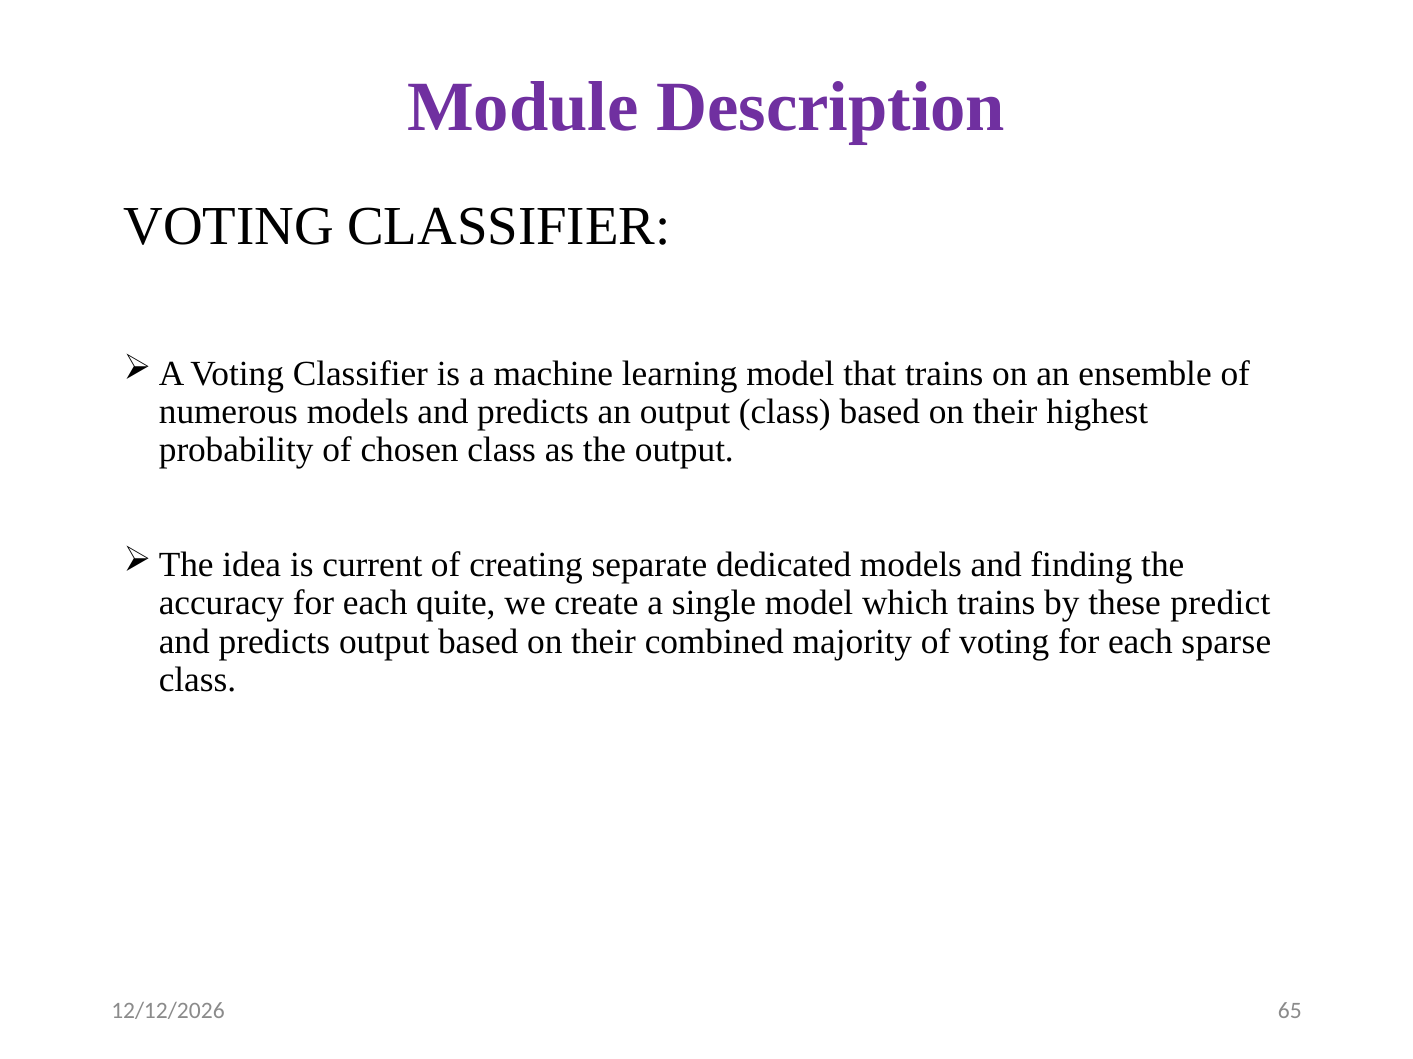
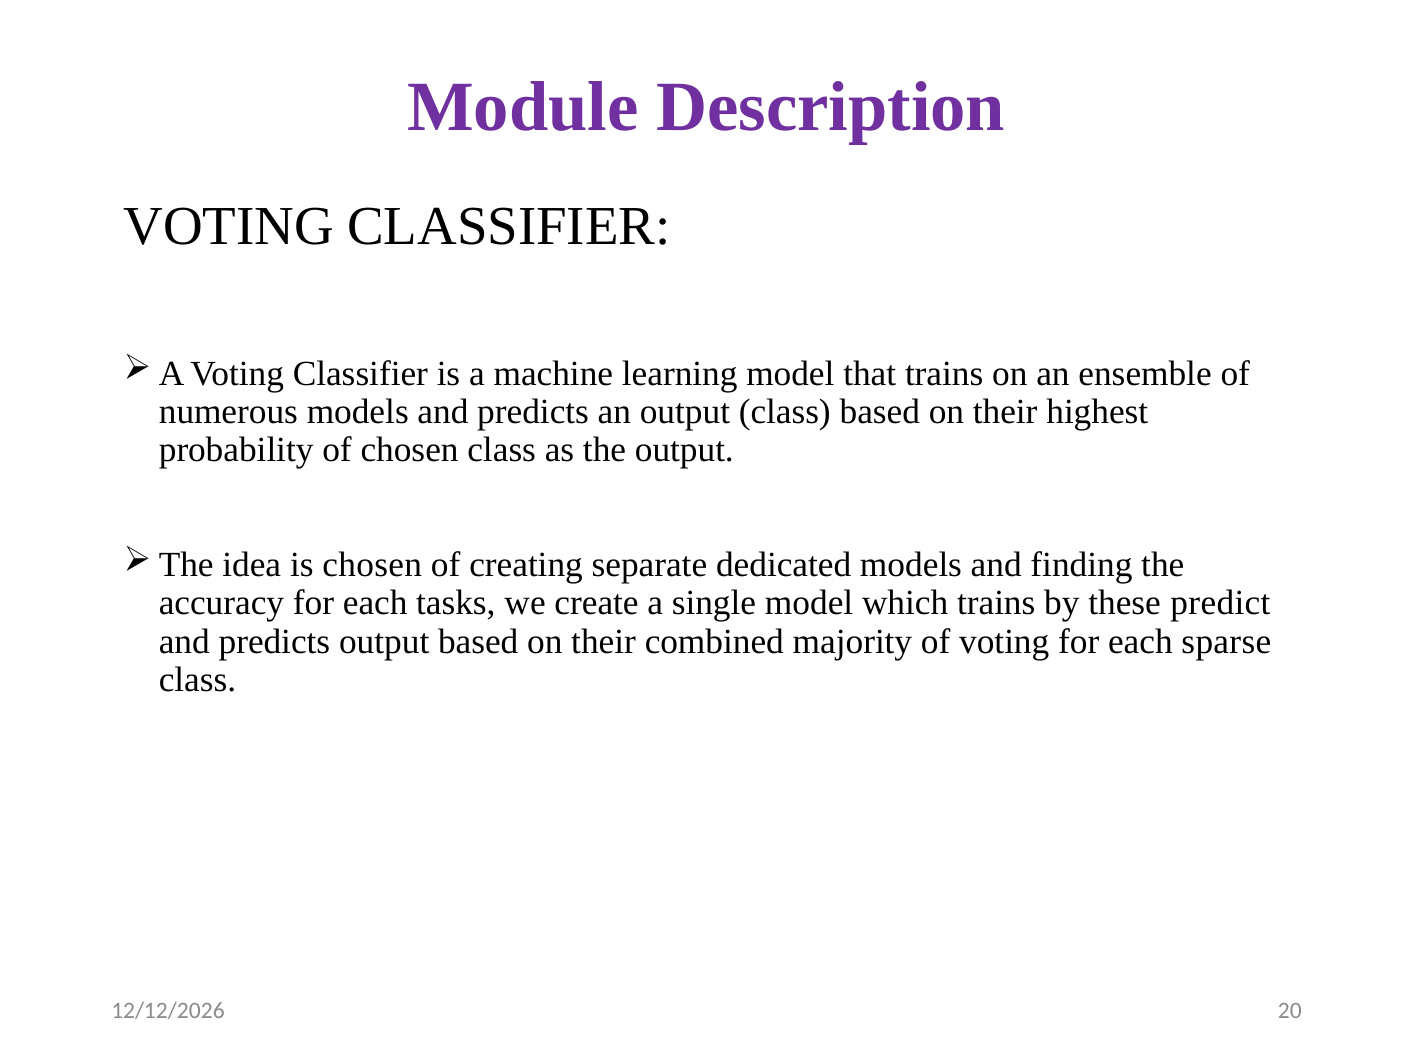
is current: current -> chosen
quite: quite -> tasks
65: 65 -> 20
